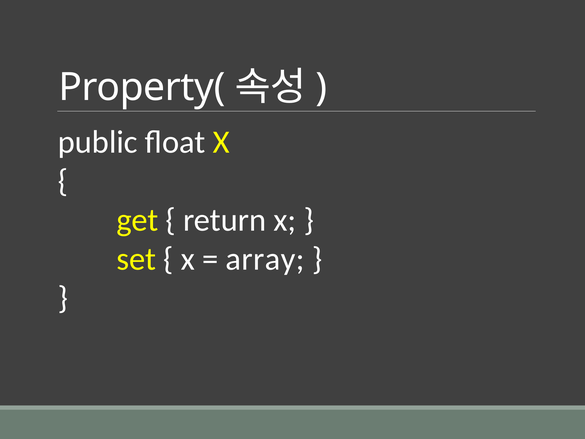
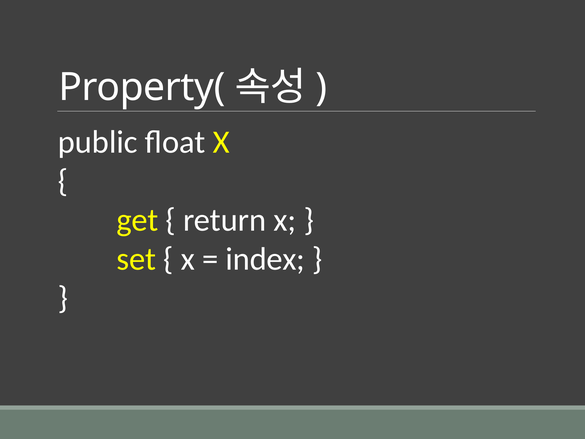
array: array -> index
